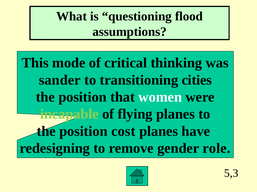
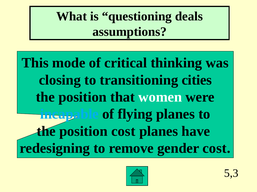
flood: flood -> deals
sander: sander -> closing
incapable colour: light green -> light blue
gender role: role -> cost
